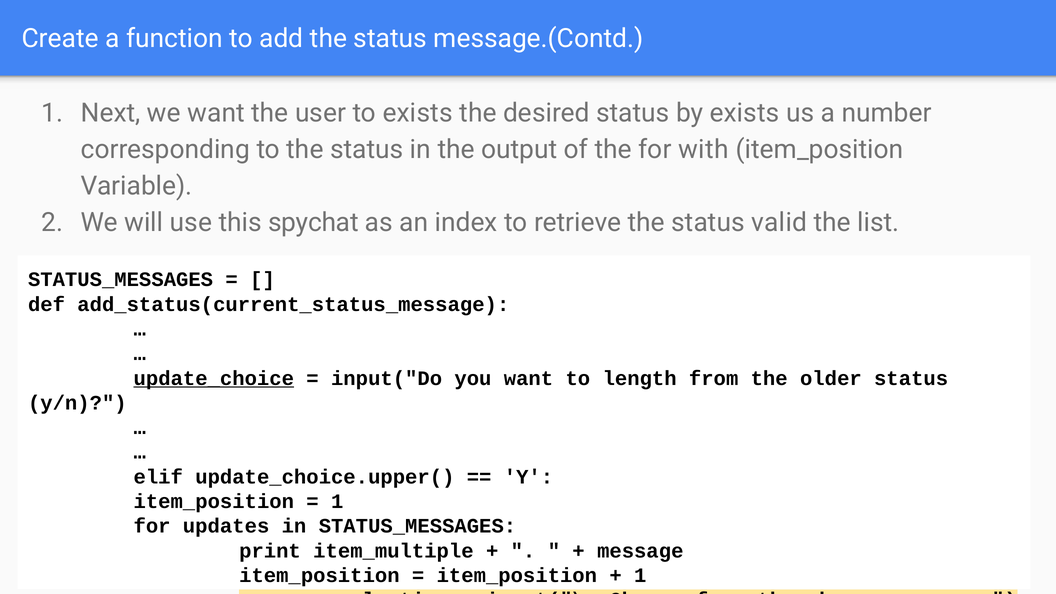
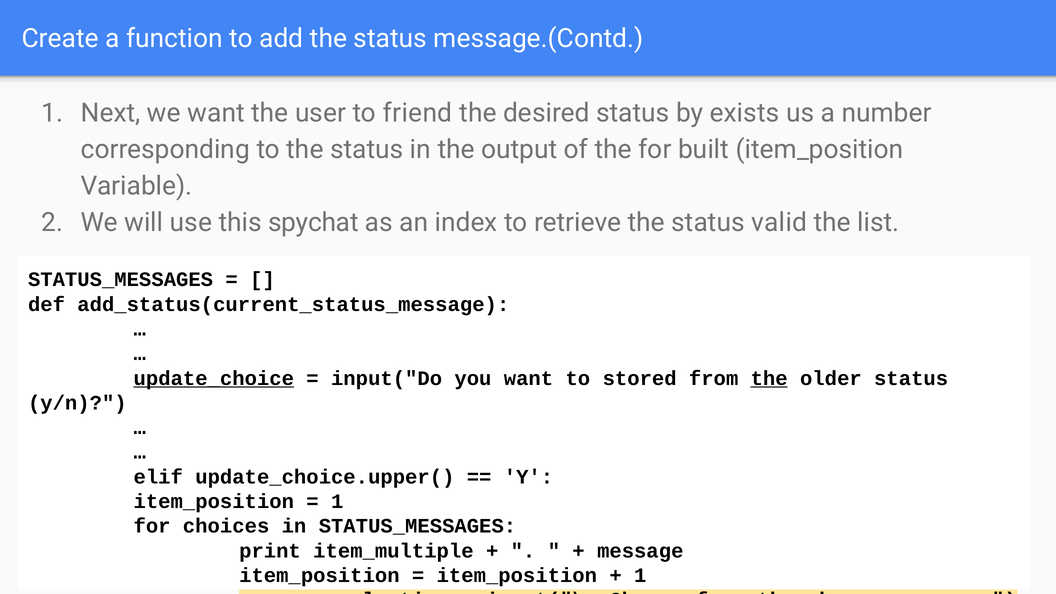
to exists: exists -> friend
with: with -> built
length: length -> stored
the at (769, 378) underline: none -> present
updates: updates -> choices
